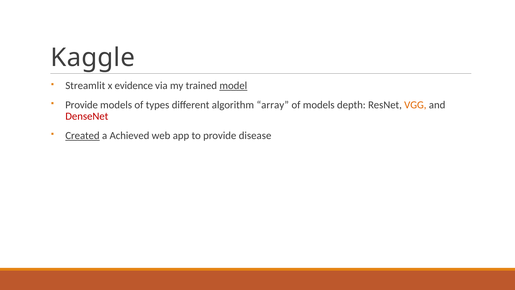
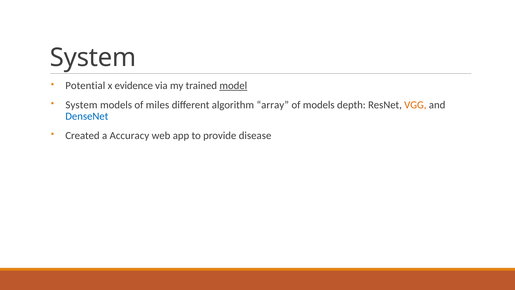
Kaggle at (93, 58): Kaggle -> System
Streamlit: Streamlit -> Potential
Provide at (82, 105): Provide -> System
types: types -> miles
DenseNet colour: red -> blue
Created underline: present -> none
Achieved: Achieved -> Accuracy
